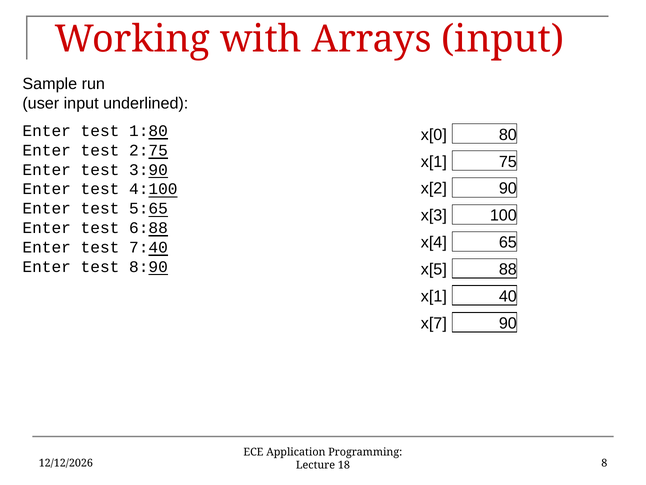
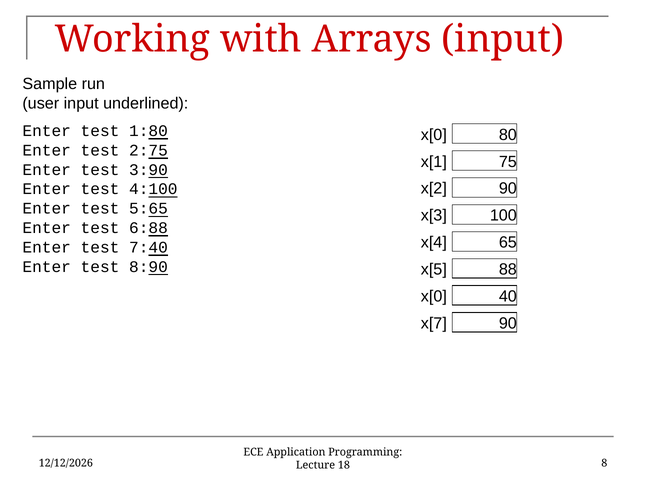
x[1 at (434, 296): x[1 -> x[0
